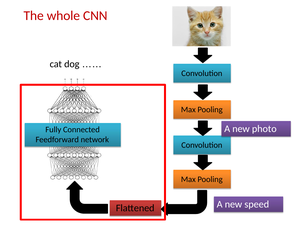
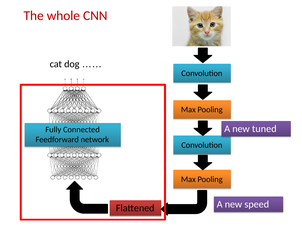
photo: photo -> tuned
